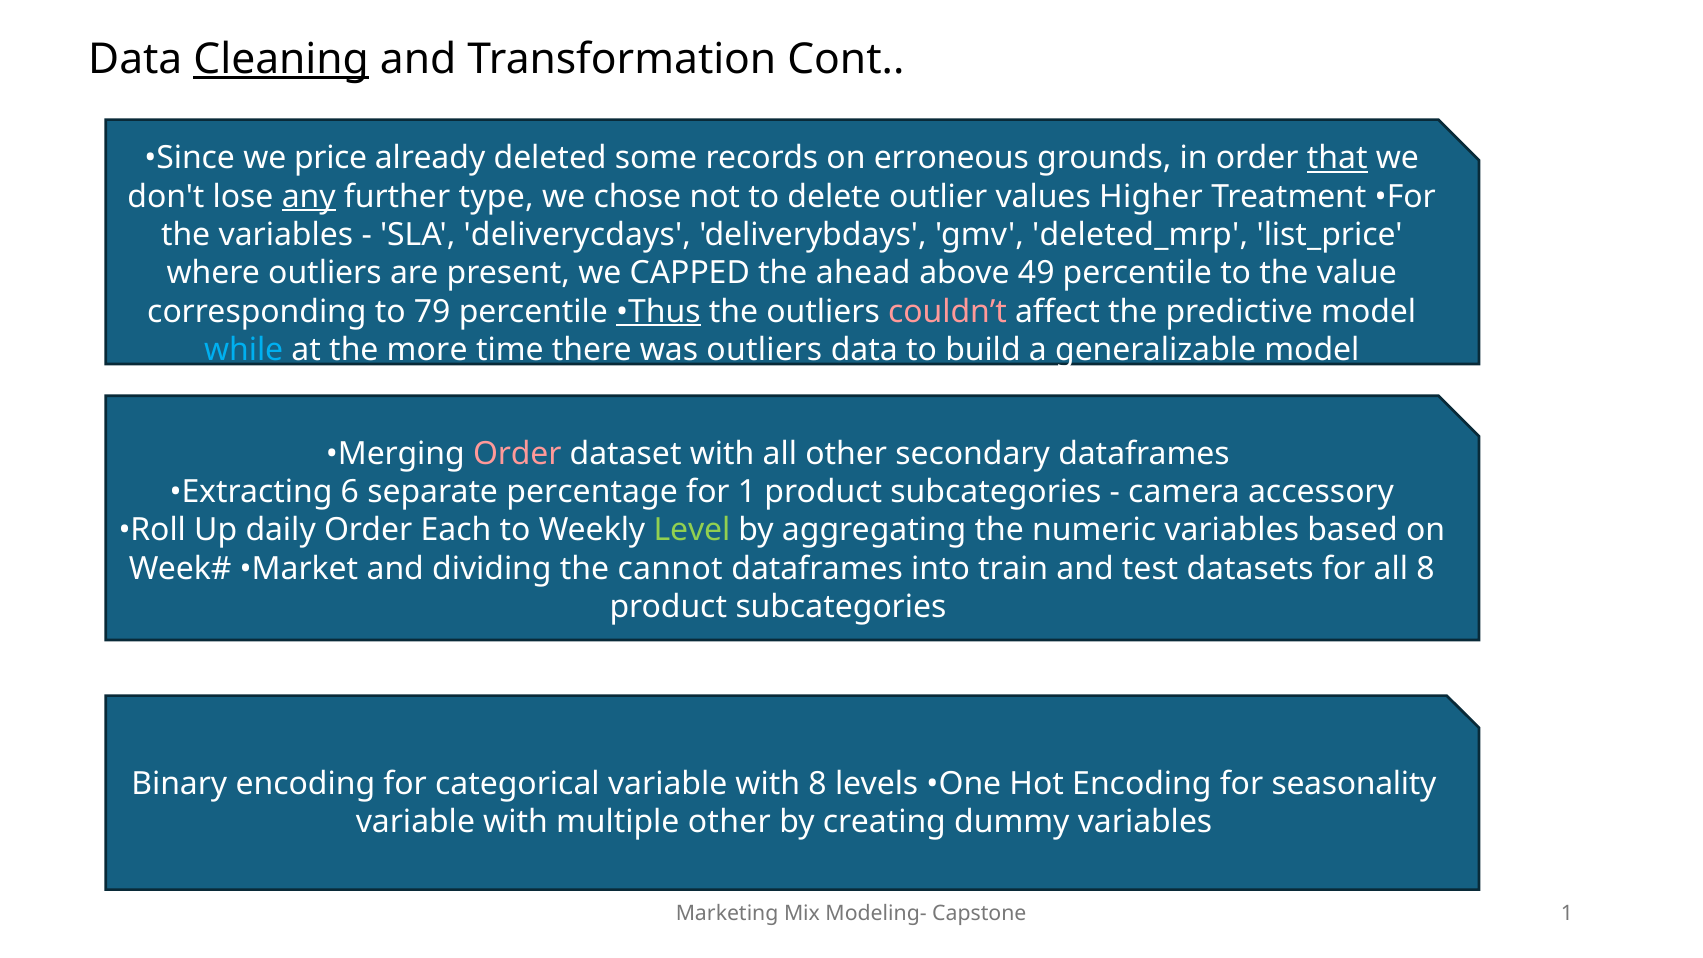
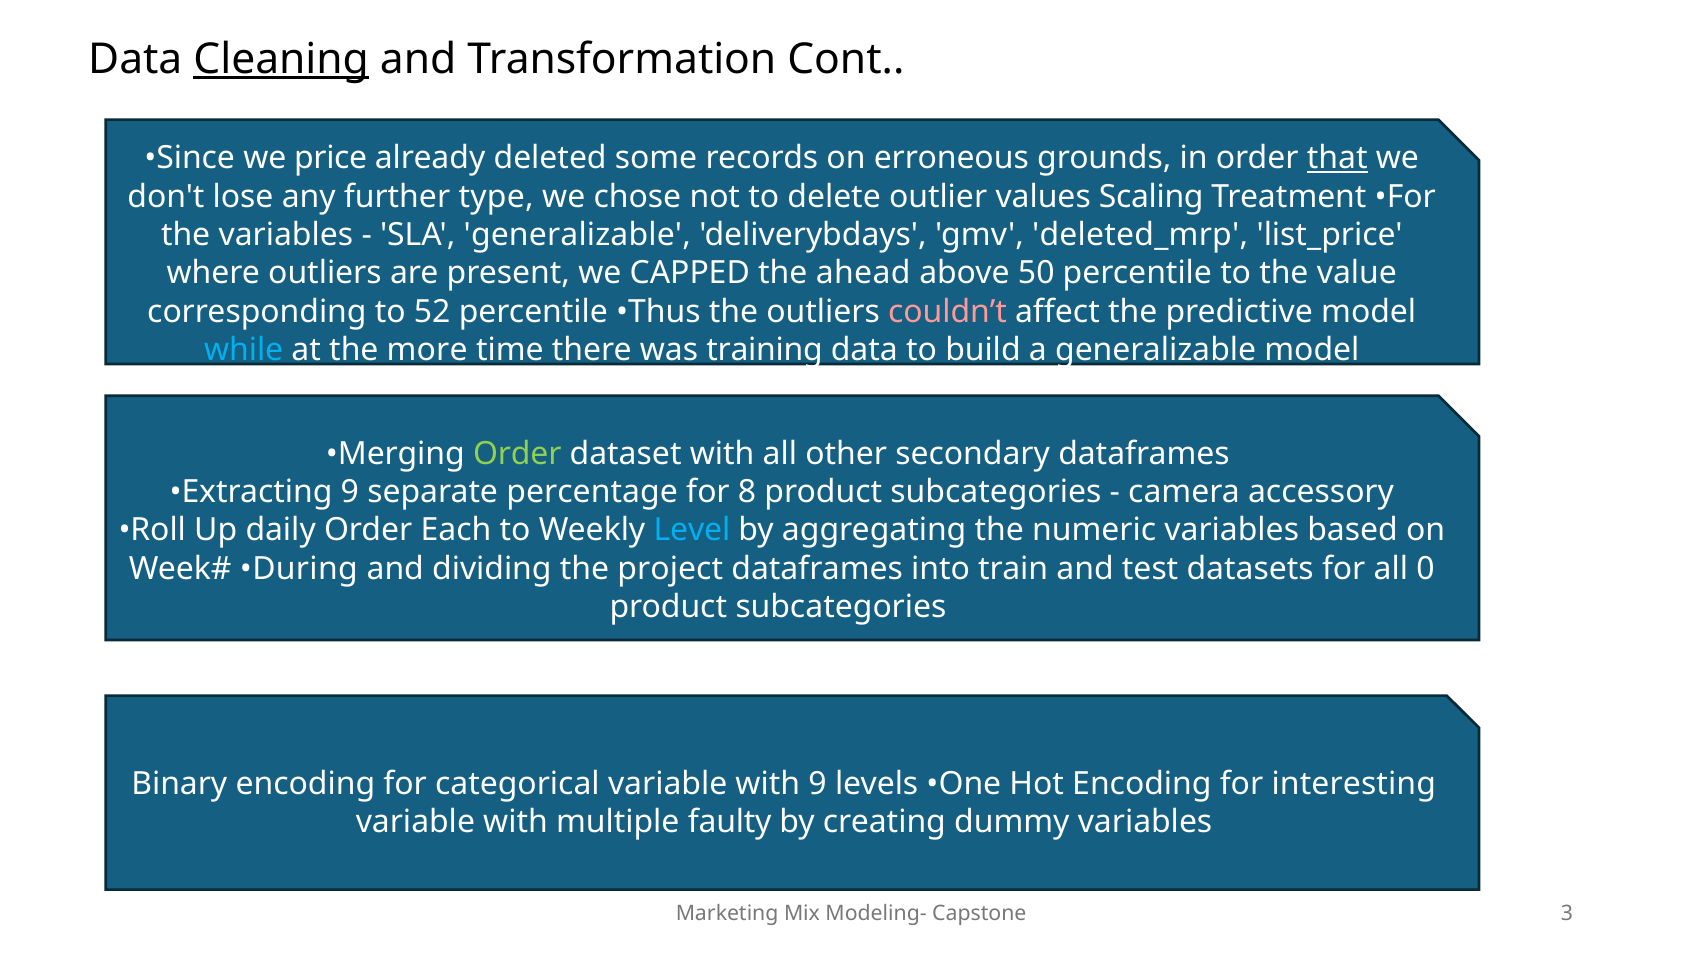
any underline: present -> none
Higher: Higher -> Scaling
SLA deliverycdays: deliverycdays -> generalizable
49: 49 -> 50
79: 79 -> 52
Thus underline: present -> none
was outliers: outliers -> training
Order at (517, 454) colour: pink -> light green
Extracting 6: 6 -> 9
for 1: 1 -> 8
Level colour: light green -> light blue
Market: Market -> During
cannot: cannot -> project
all 8: 8 -> 0
with 8: 8 -> 9
seasonality: seasonality -> interesting
multiple other: other -> faulty
Capstone 1: 1 -> 3
